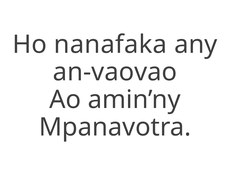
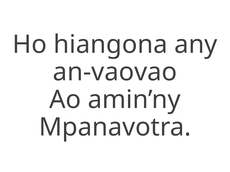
nanafaka: nanafaka -> hiangona
